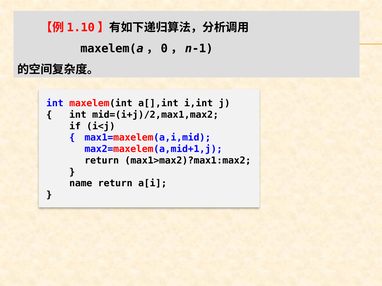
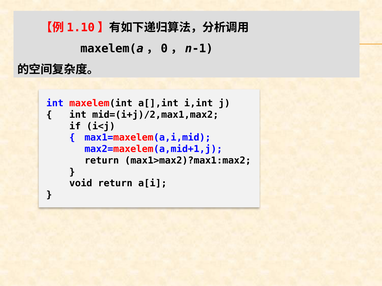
name: name -> void
